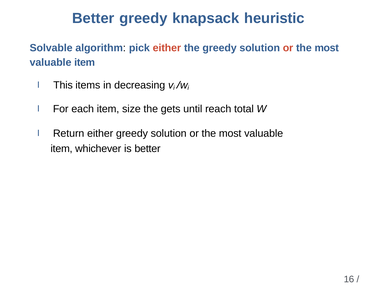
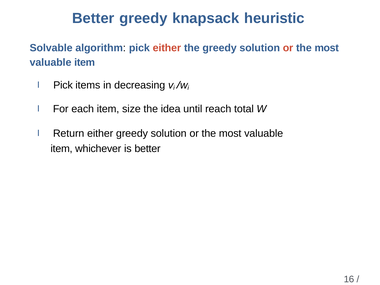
I This: This -> Pick
gets: gets -> idea
